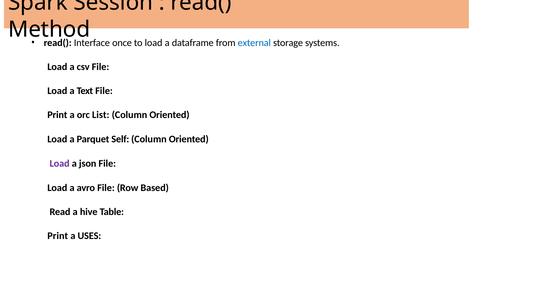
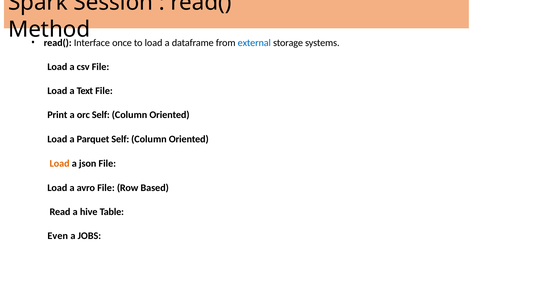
orc List: List -> Self
Load at (60, 164) colour: purple -> orange
Print at (58, 236): Print -> Even
USES: USES -> JOBS
